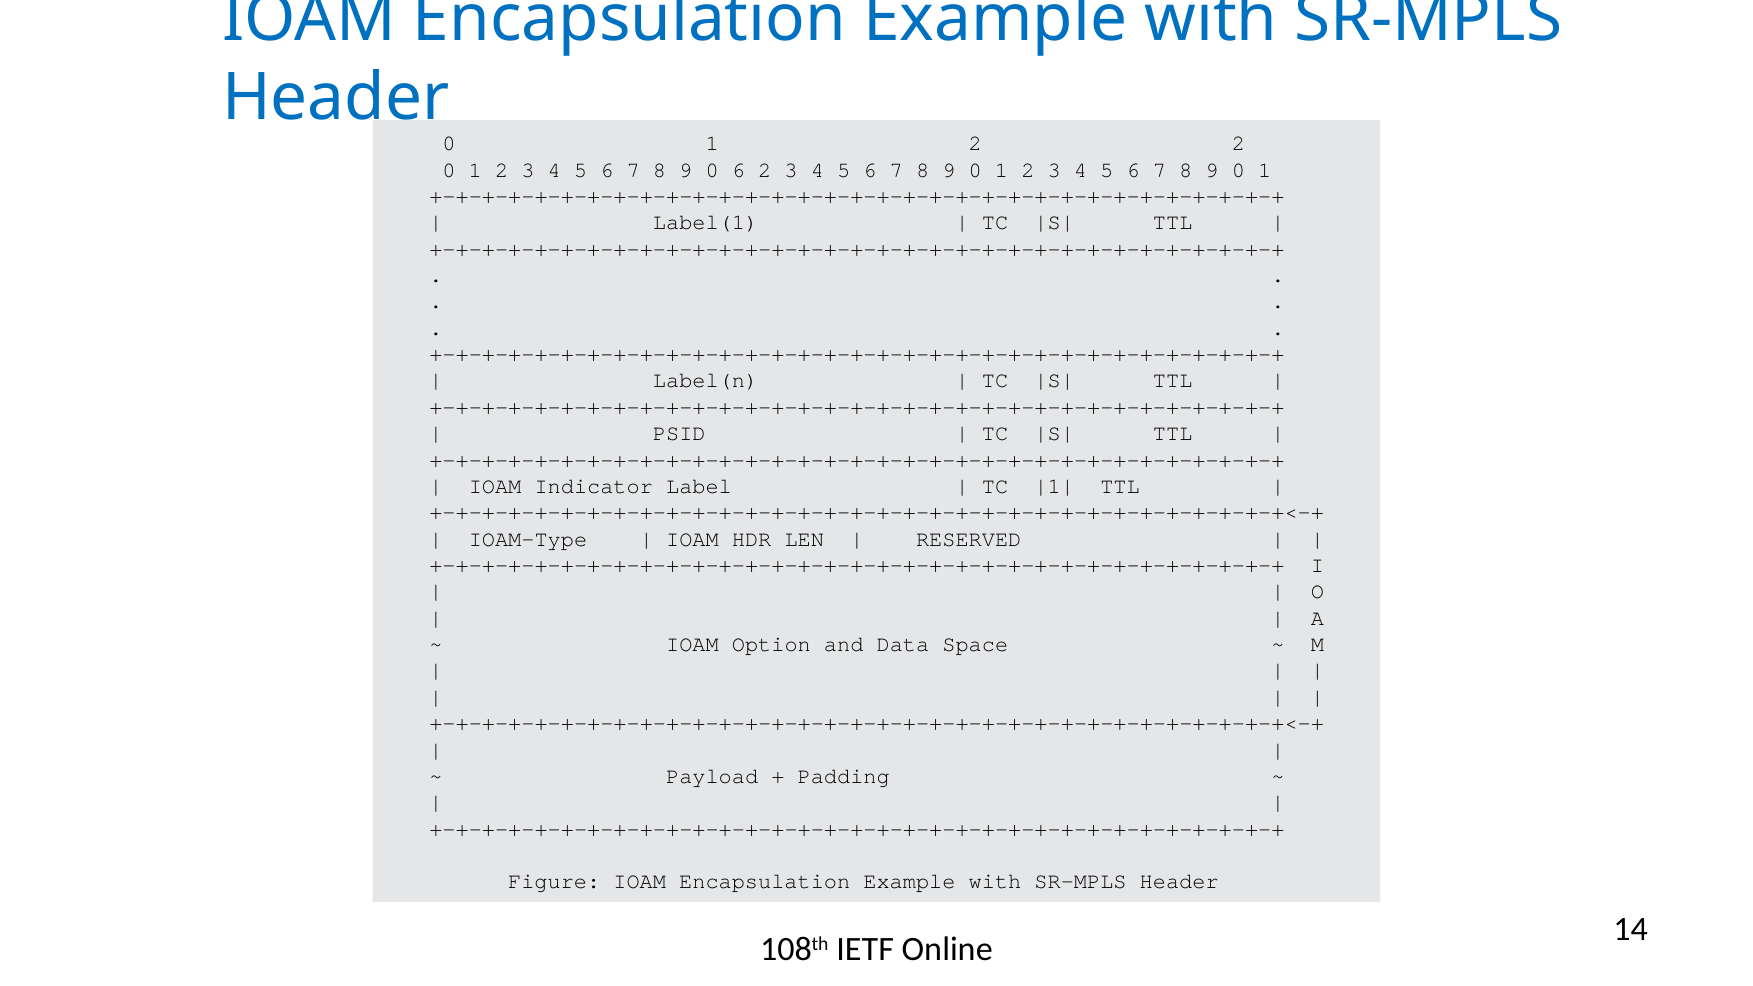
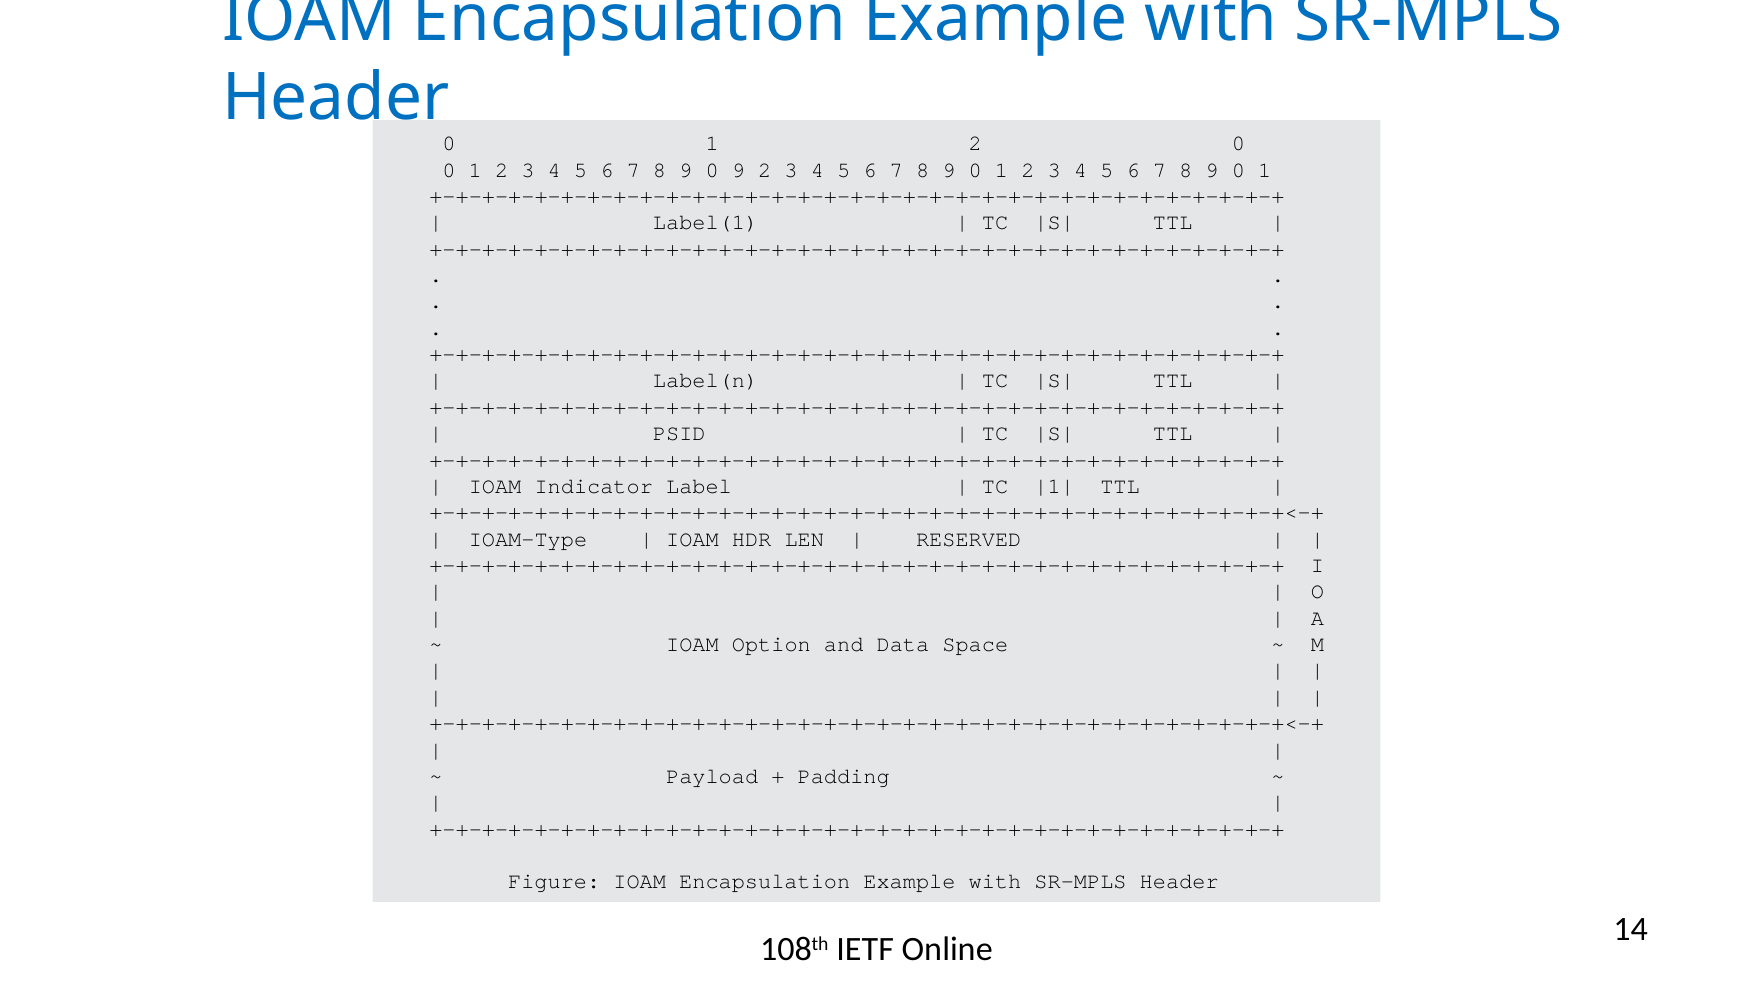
2 2: 2 -> 0
0 6: 6 -> 9
